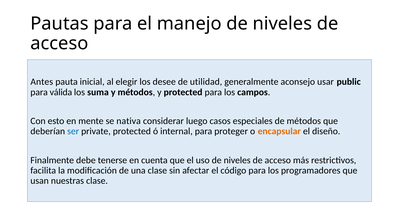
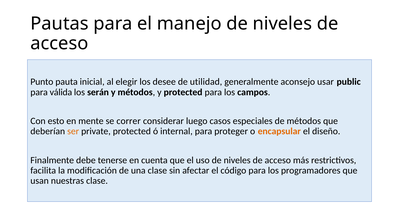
Antes: Antes -> Punto
suma: suma -> serán
nativa: nativa -> correr
ser colour: blue -> orange
